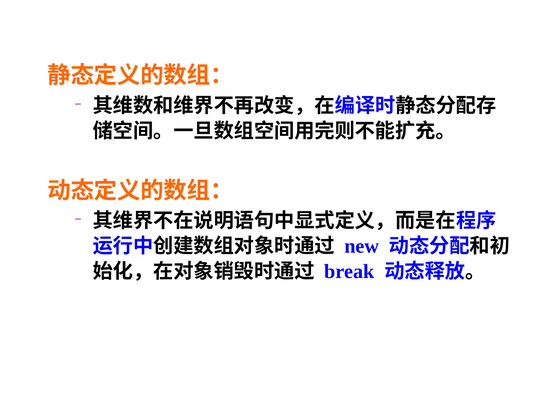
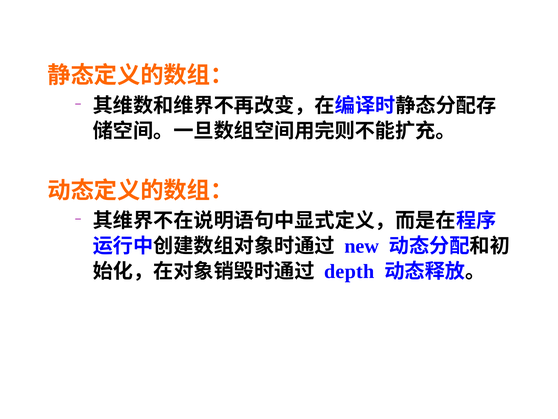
break: break -> depth
